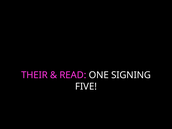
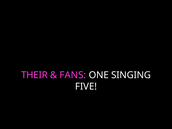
READ: READ -> FANS
SIGNING: SIGNING -> SINGING
